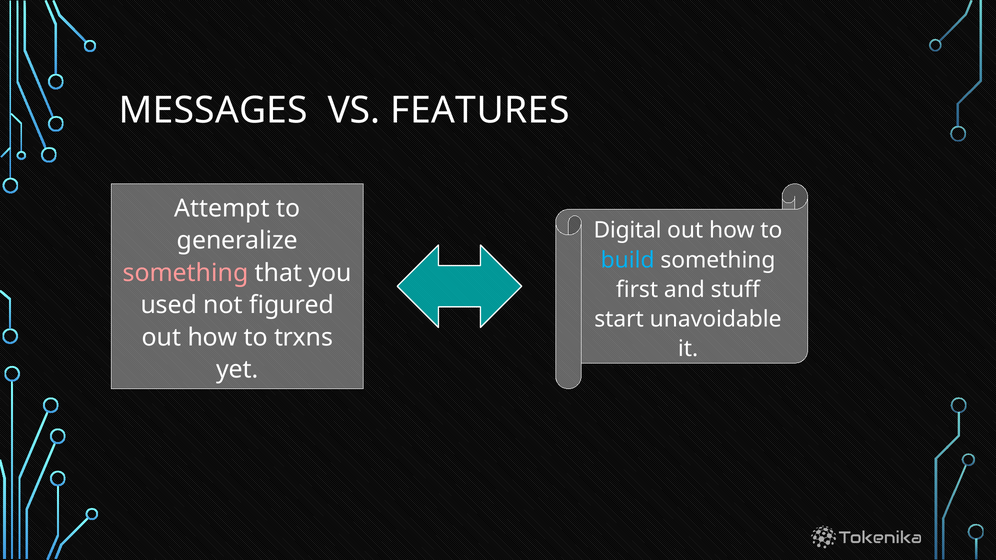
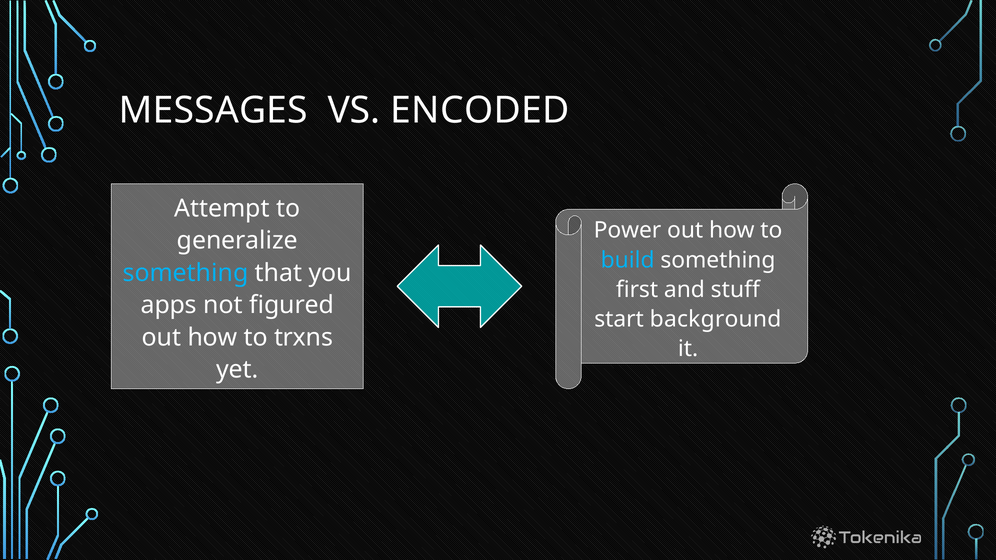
FEATURES: FEATURES -> ENCODED
Digital: Digital -> Power
something at (186, 273) colour: pink -> light blue
used: used -> apps
unavoidable: unavoidable -> background
